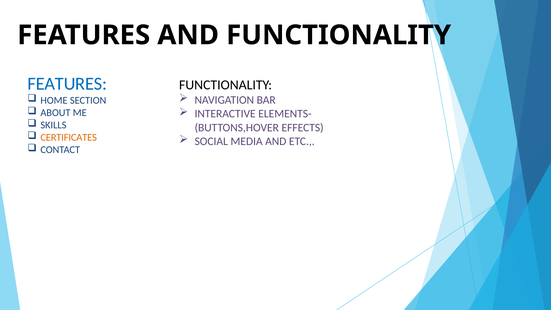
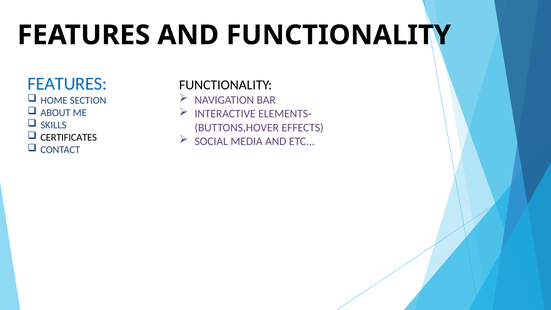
CERTIFICATES colour: orange -> black
